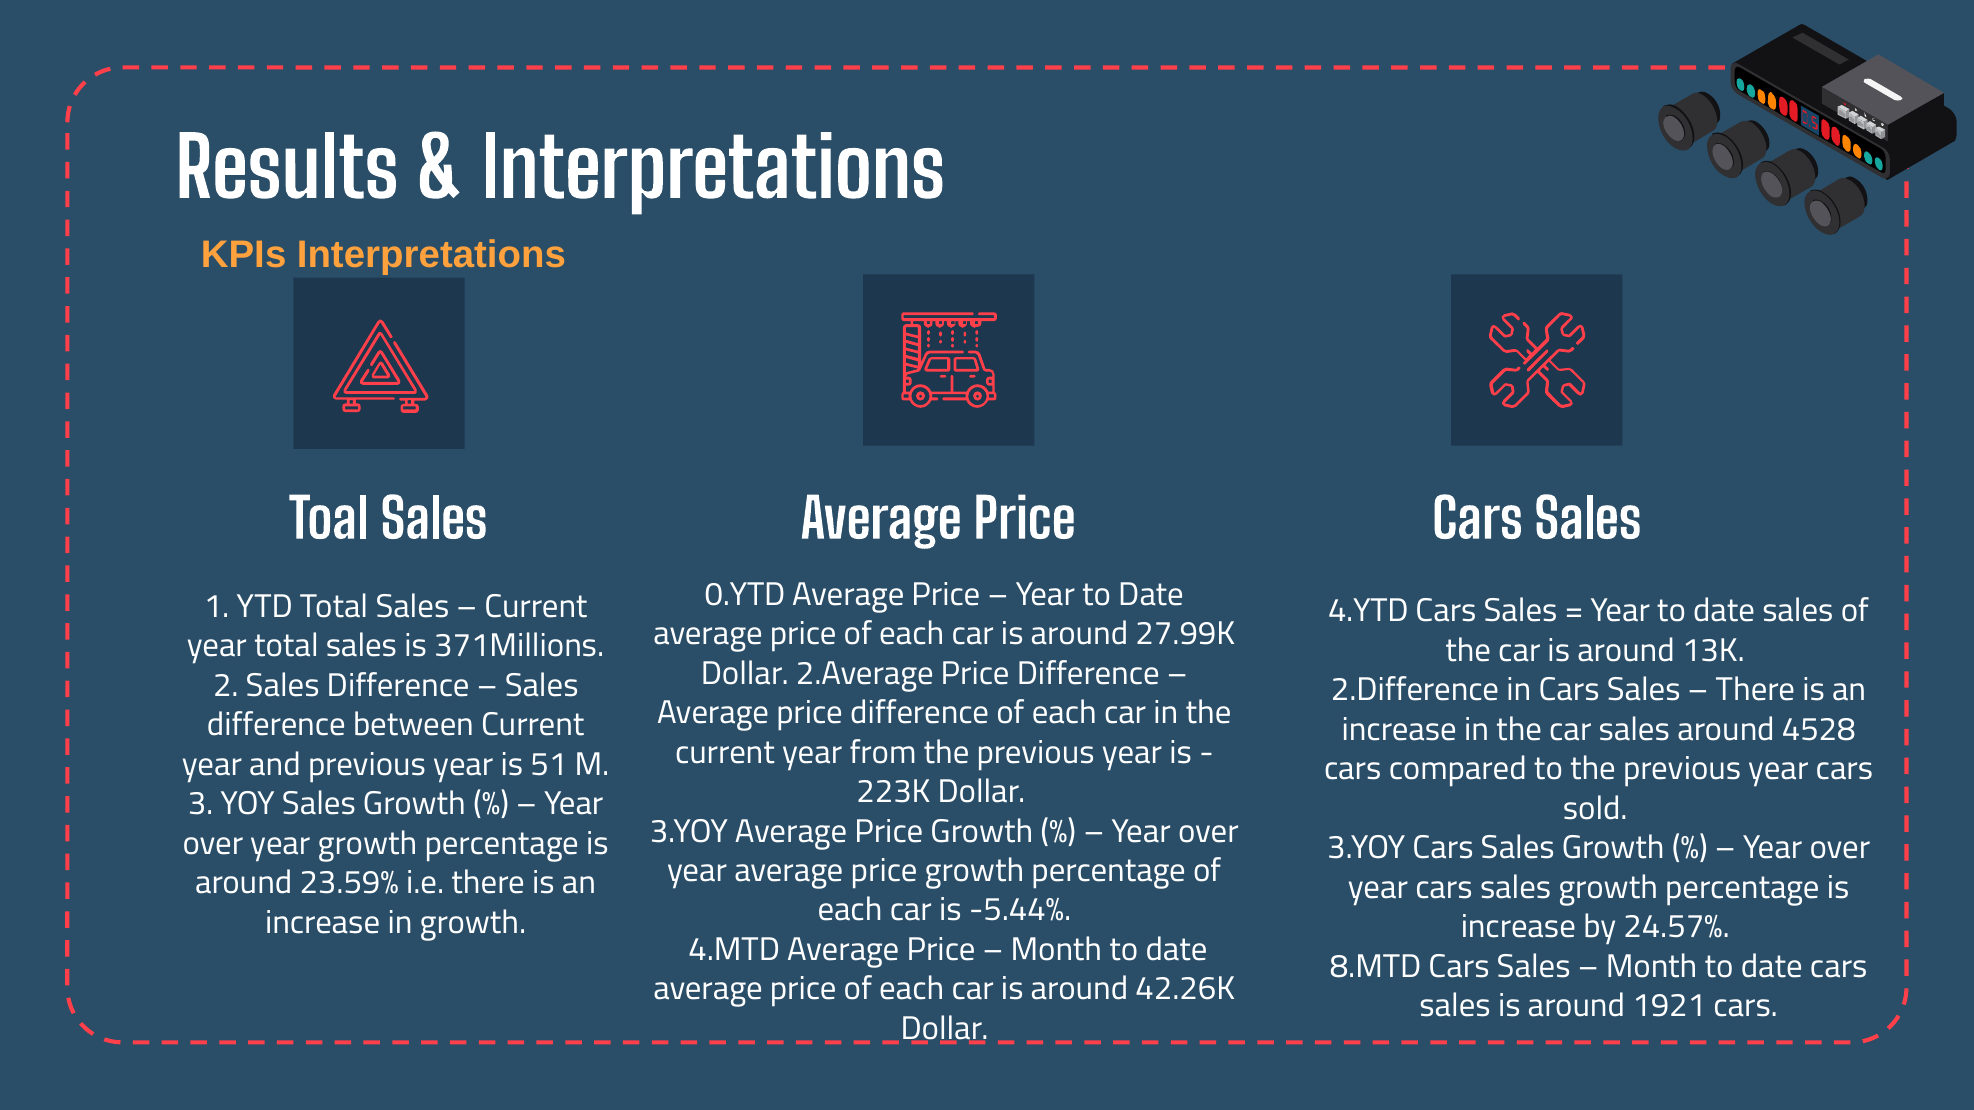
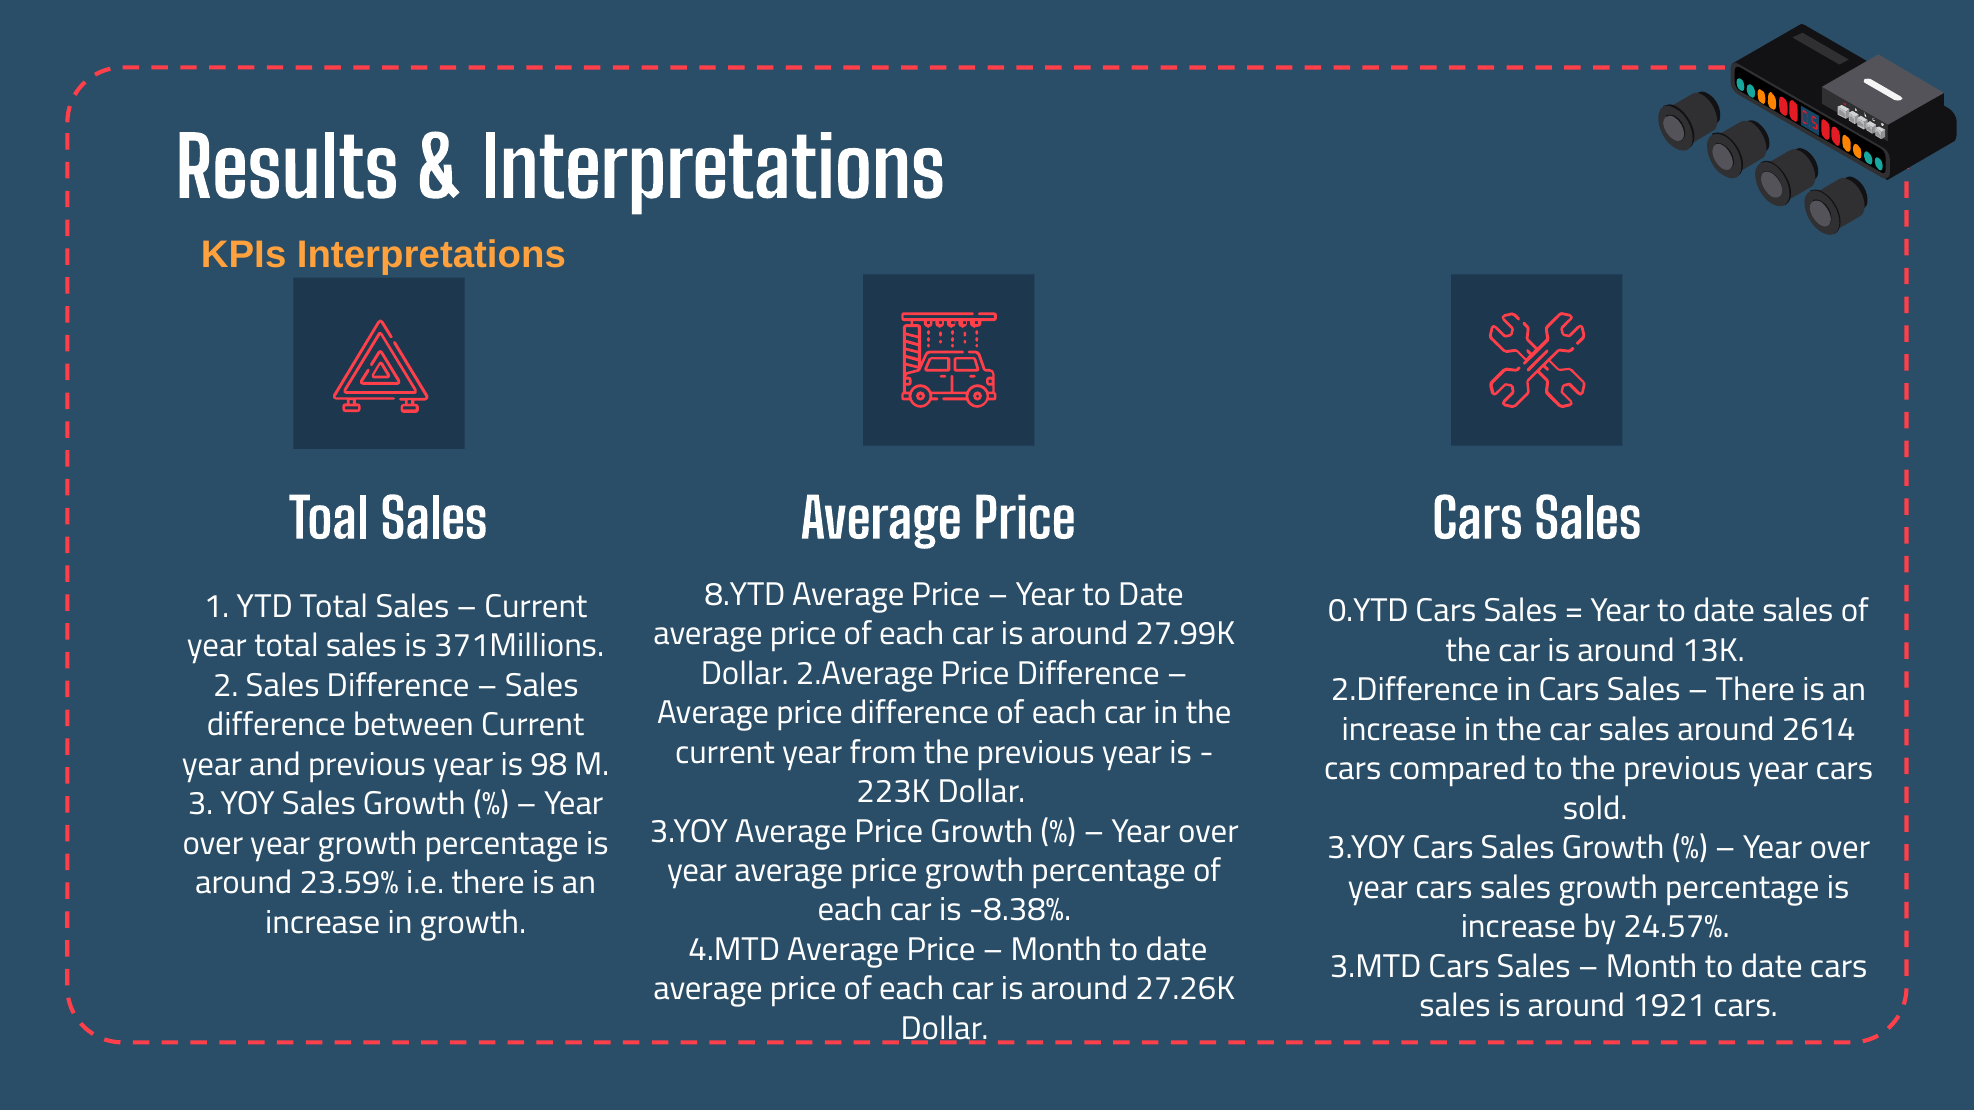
0.YTD: 0.YTD -> 8.YTD
4.YTD: 4.YTD -> 0.YTD
4528: 4528 -> 2614
51: 51 -> 98
-5.44%: -5.44% -> -8.38%
8.MTD: 8.MTD -> 3.MTD
42.26K: 42.26K -> 27.26K
